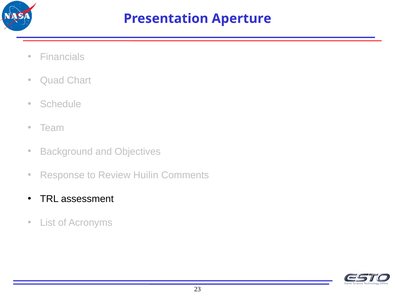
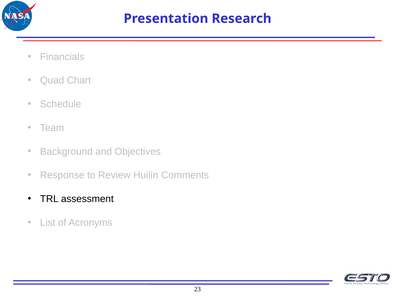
Aperture: Aperture -> Research
